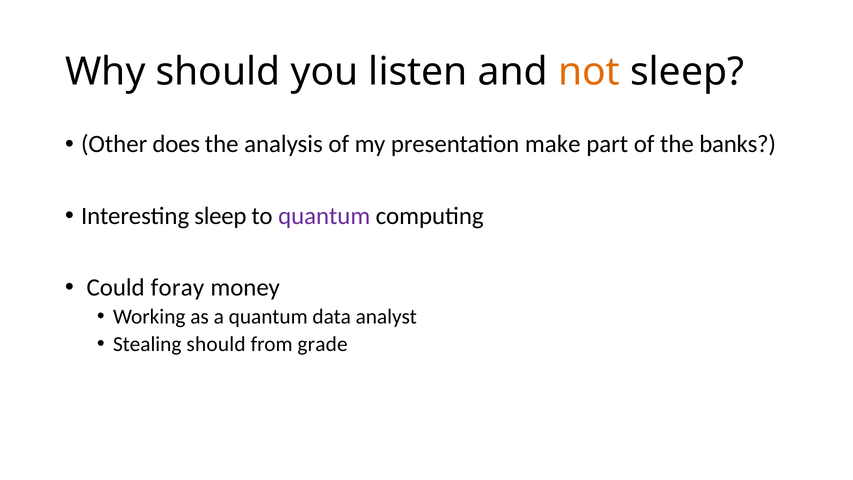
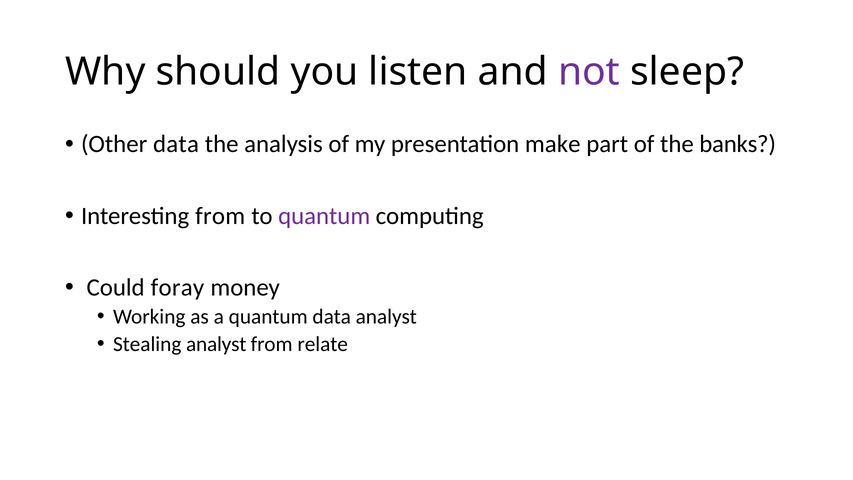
not colour: orange -> purple
Other does: does -> data
Interesting sleep: sleep -> from
Stealing should: should -> analyst
grade: grade -> relate
